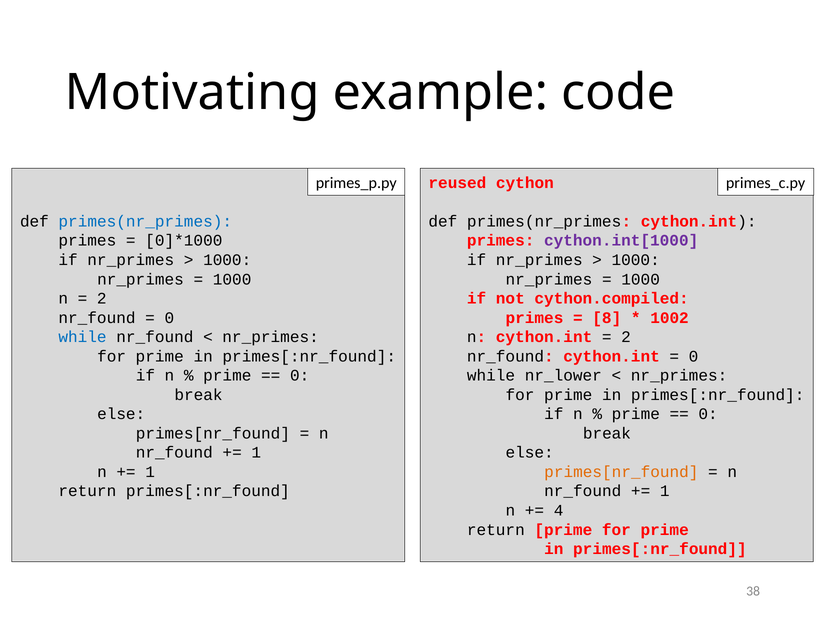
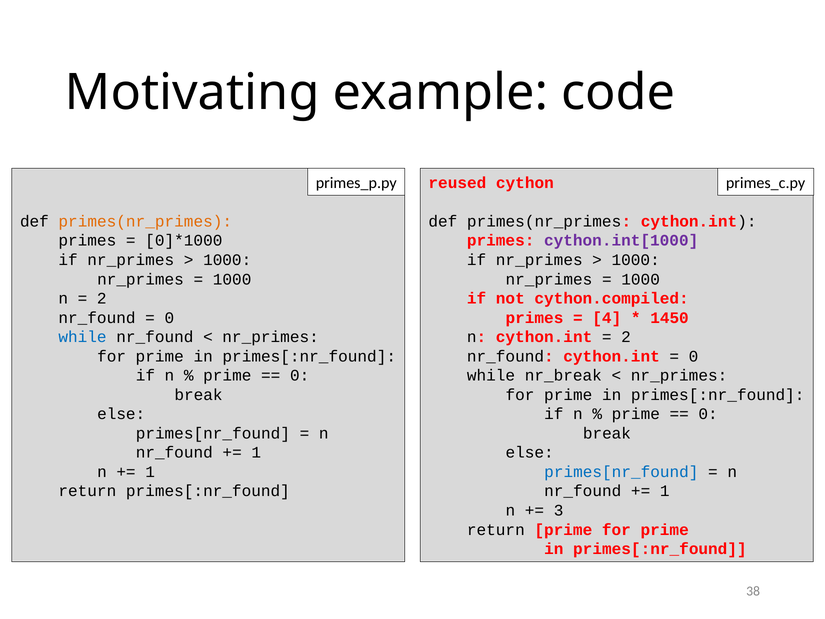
primes(nr_primes at (145, 221) colour: blue -> orange
8: 8 -> 4
1002: 1002 -> 1450
nr_lower: nr_lower -> nr_break
primes[nr_found at (621, 472) colour: orange -> blue
4: 4 -> 3
